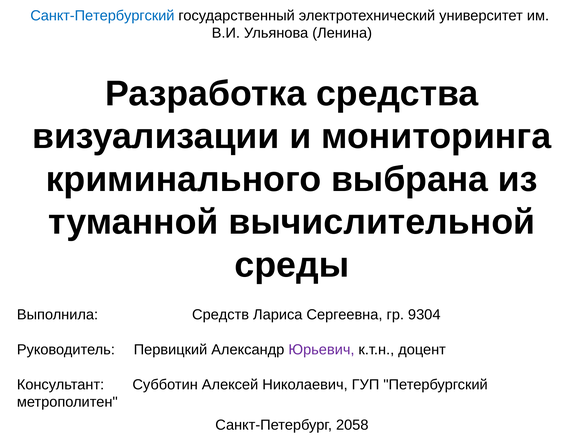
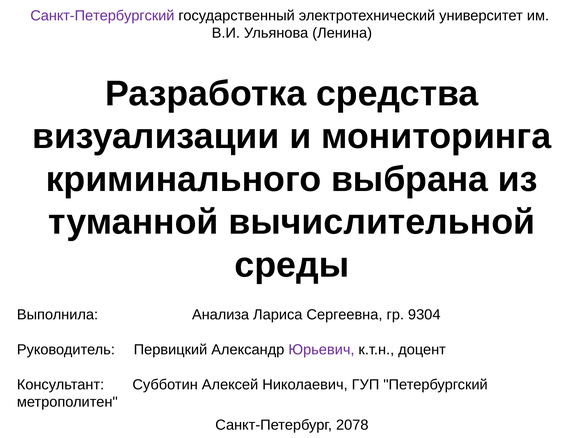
Санкт-Петербургский colour: blue -> purple
Средств: Средств -> Анализа
2058: 2058 -> 2078
